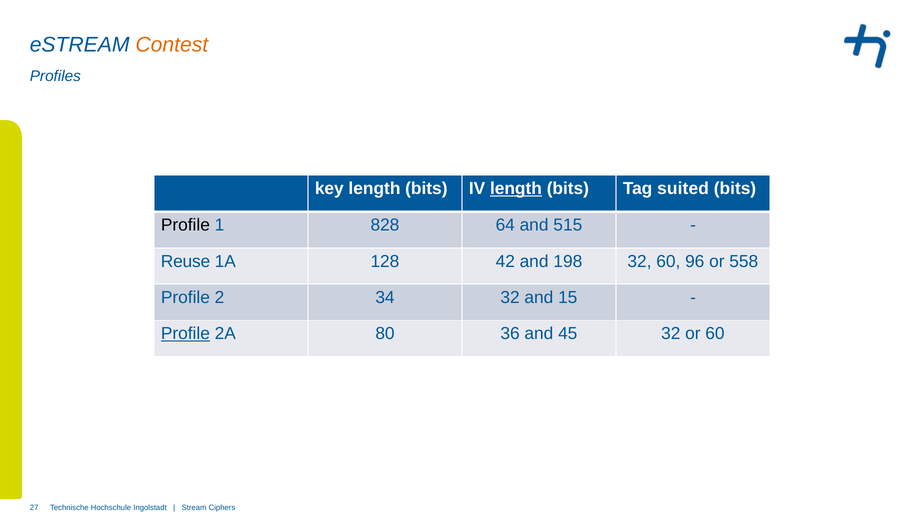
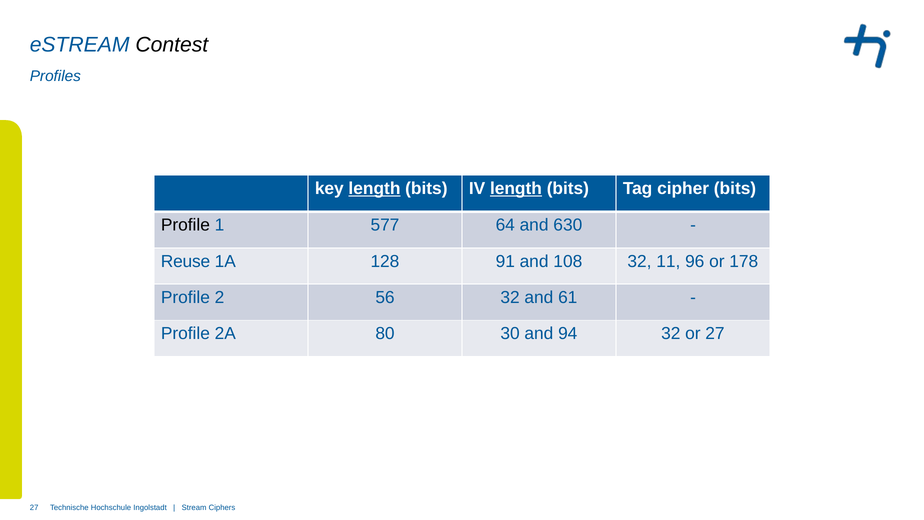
Contest colour: orange -> black
length at (374, 188) underline: none -> present
suited: suited -> cipher
828: 828 -> 577
515: 515 -> 630
42: 42 -> 91
198: 198 -> 108
32 60: 60 -> 11
558: 558 -> 178
34: 34 -> 56
15: 15 -> 61
Profile at (185, 334) underline: present -> none
36: 36 -> 30
45: 45 -> 94
or 60: 60 -> 27
